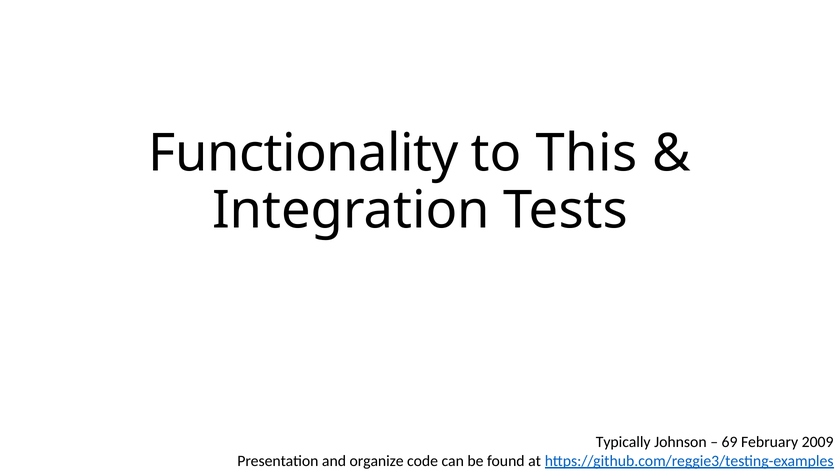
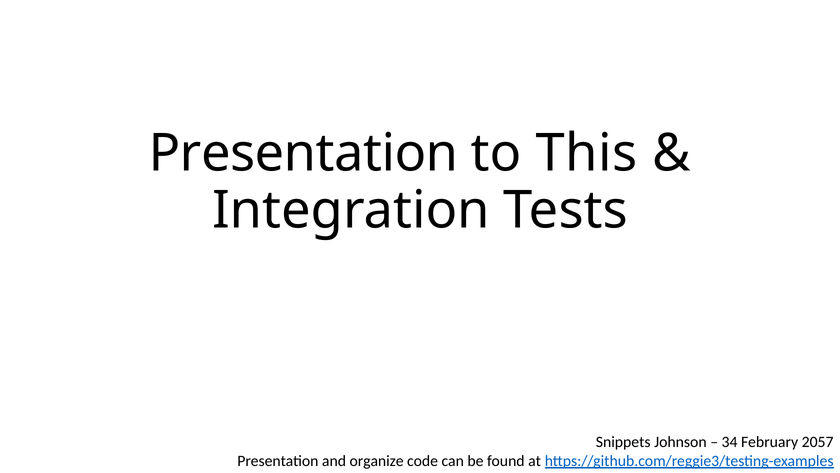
Functionality at (303, 153): Functionality -> Presentation
Typically: Typically -> Snippets
69: 69 -> 34
2009: 2009 -> 2057
